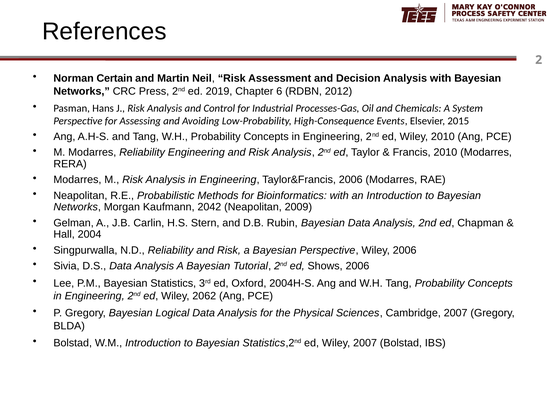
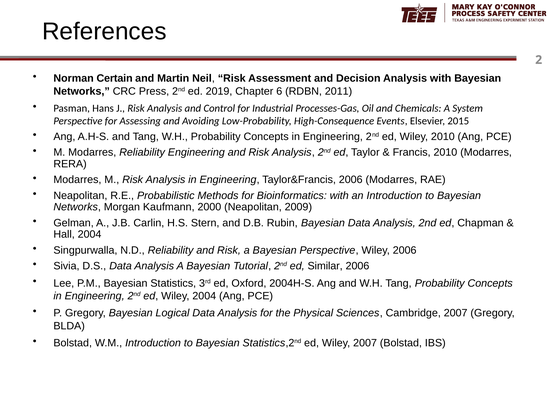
2012: 2012 -> 2011
2042: 2042 -> 2000
Shows: Shows -> Similar
Wiley 2062: 2062 -> 2004
